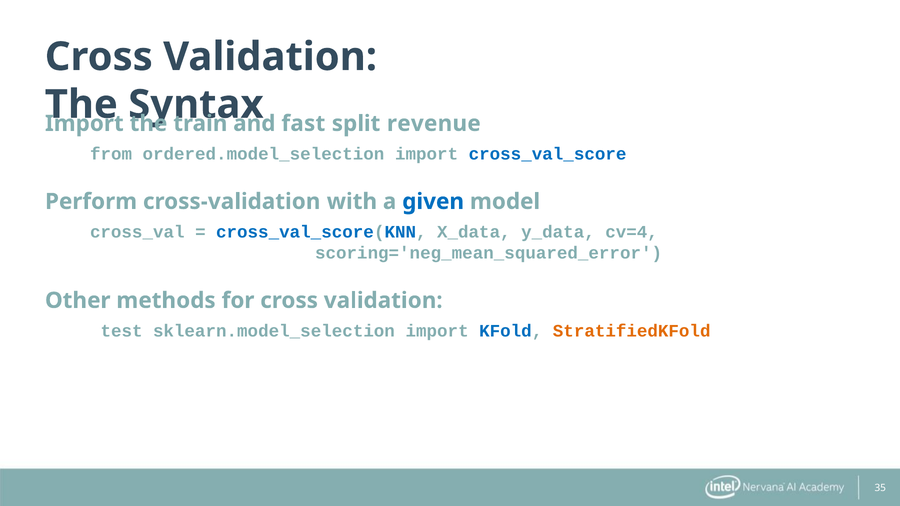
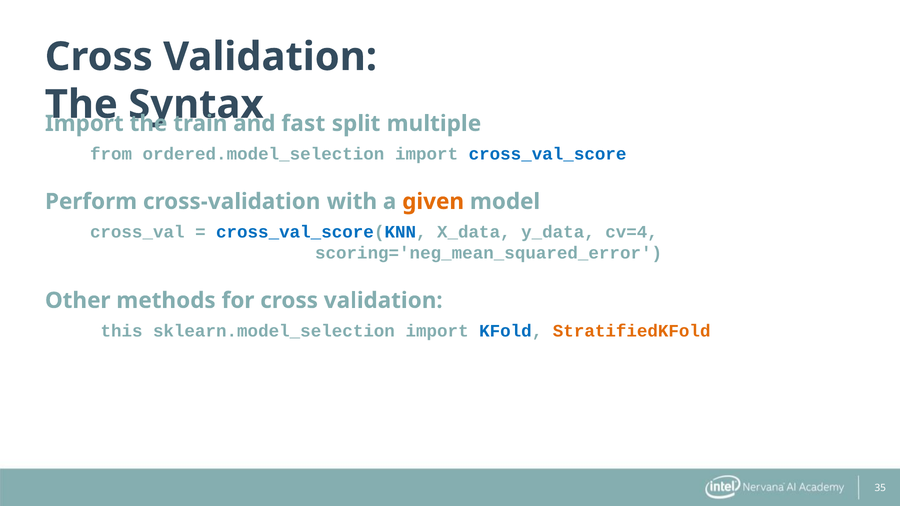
revenue: revenue -> multiple
given colour: blue -> orange
test: test -> this
